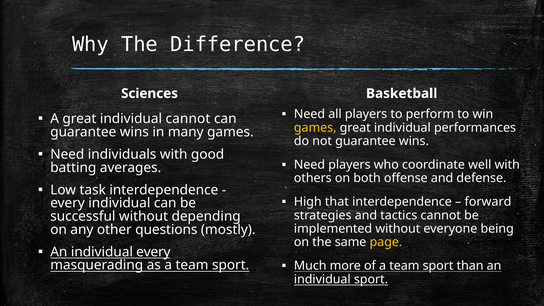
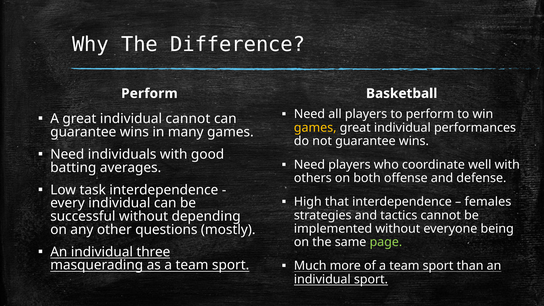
Sciences at (150, 94): Sciences -> Perform
forward: forward -> females
page colour: yellow -> light green
individual every: every -> three
